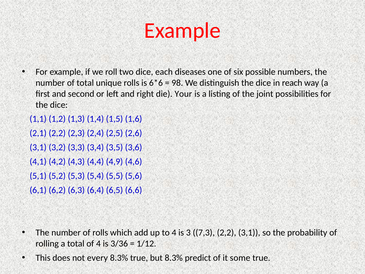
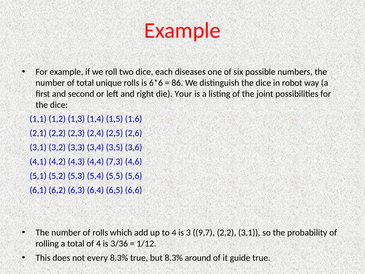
98: 98 -> 86
reach: reach -> robot
4,9: 4,9 -> 7,3
7,3: 7,3 -> 9,7
predict: predict -> around
some: some -> guide
